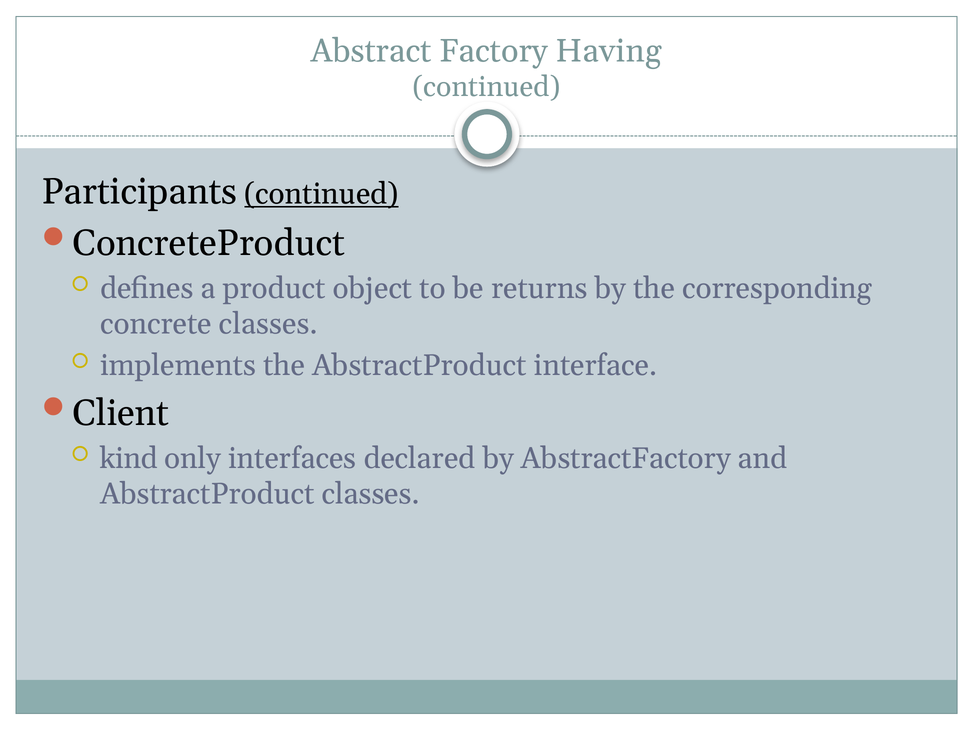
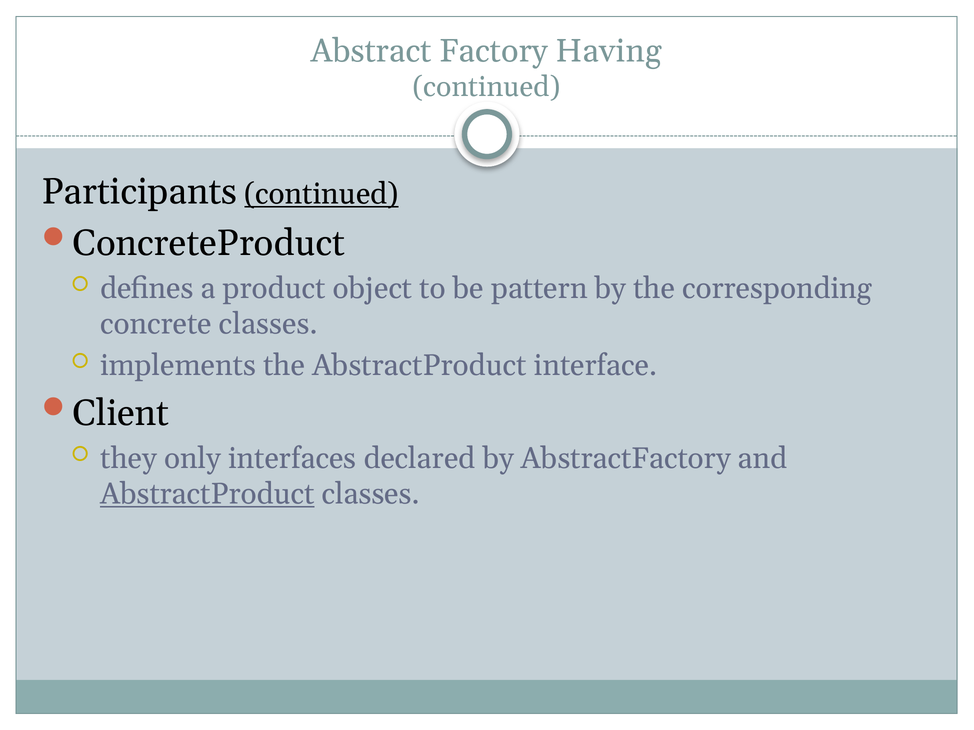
returns: returns -> pattern
kind: kind -> they
AbstractProduct at (207, 494) underline: none -> present
